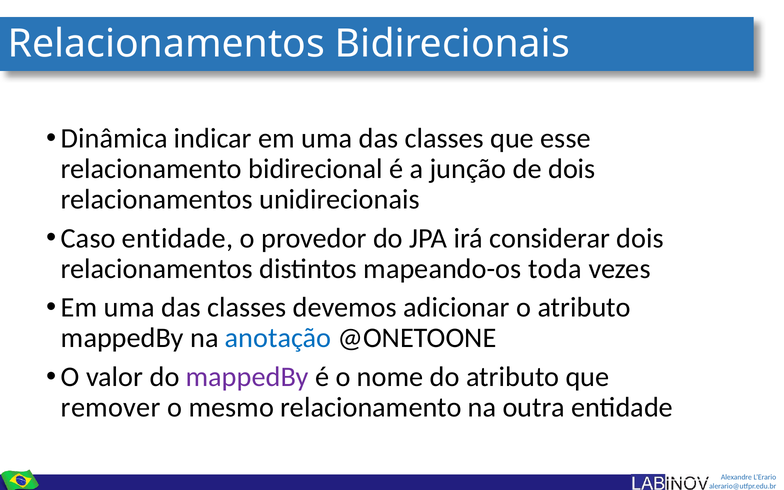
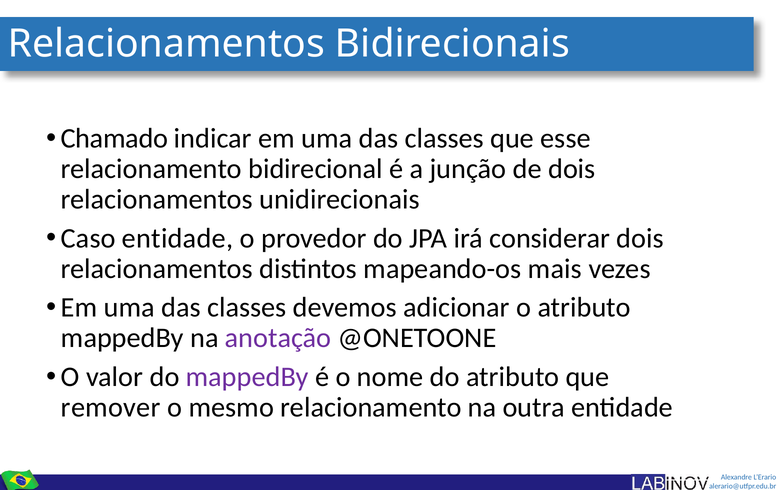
Dinâmica: Dinâmica -> Chamado
toda: toda -> mais
anotação colour: blue -> purple
